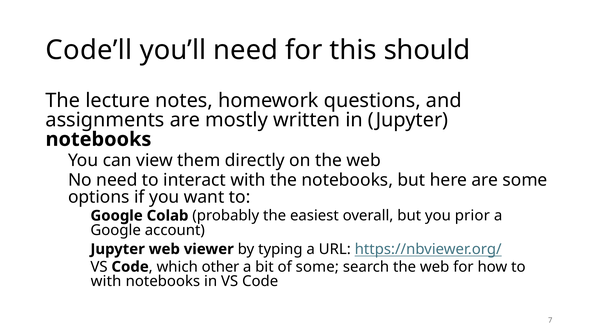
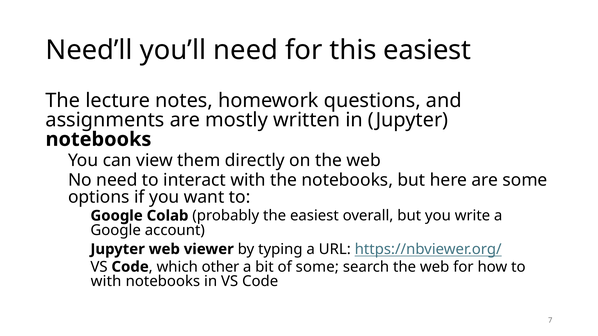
Code’ll: Code’ll -> Need’ll
this should: should -> easiest
prior: prior -> write
